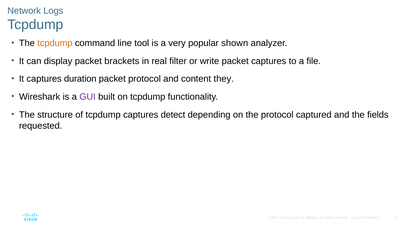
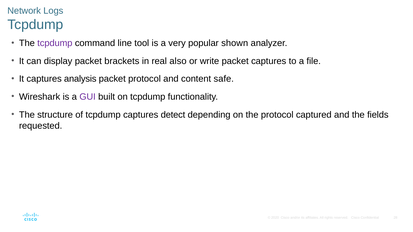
tcpdump at (55, 43) colour: orange -> purple
filter: filter -> also
duration: duration -> analysis
they: they -> safe
